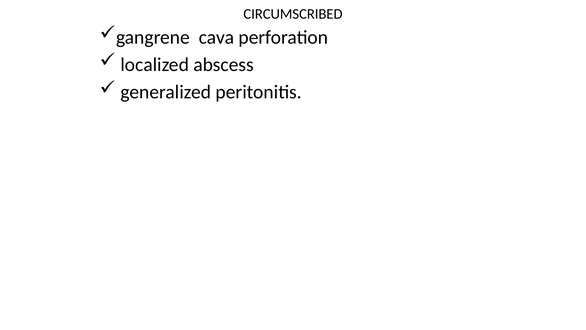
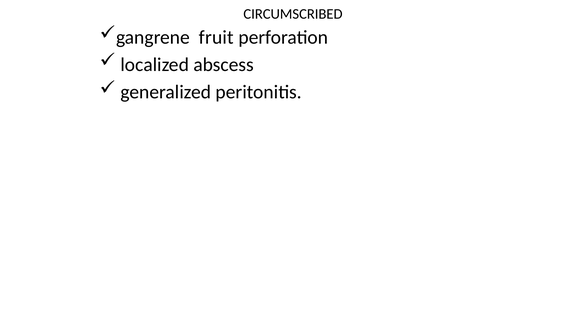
cava: cava -> fruit
